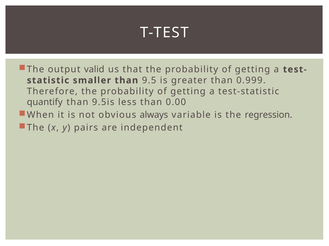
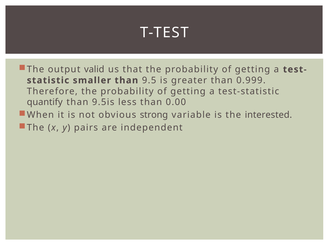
always: always -> strong
regression: regression -> interested
